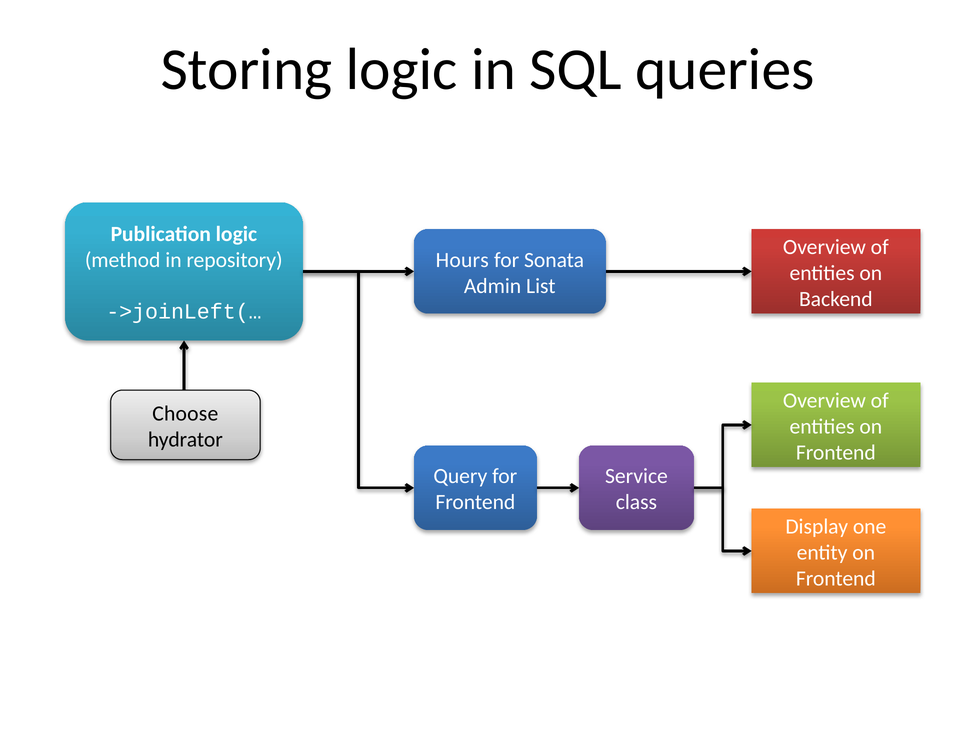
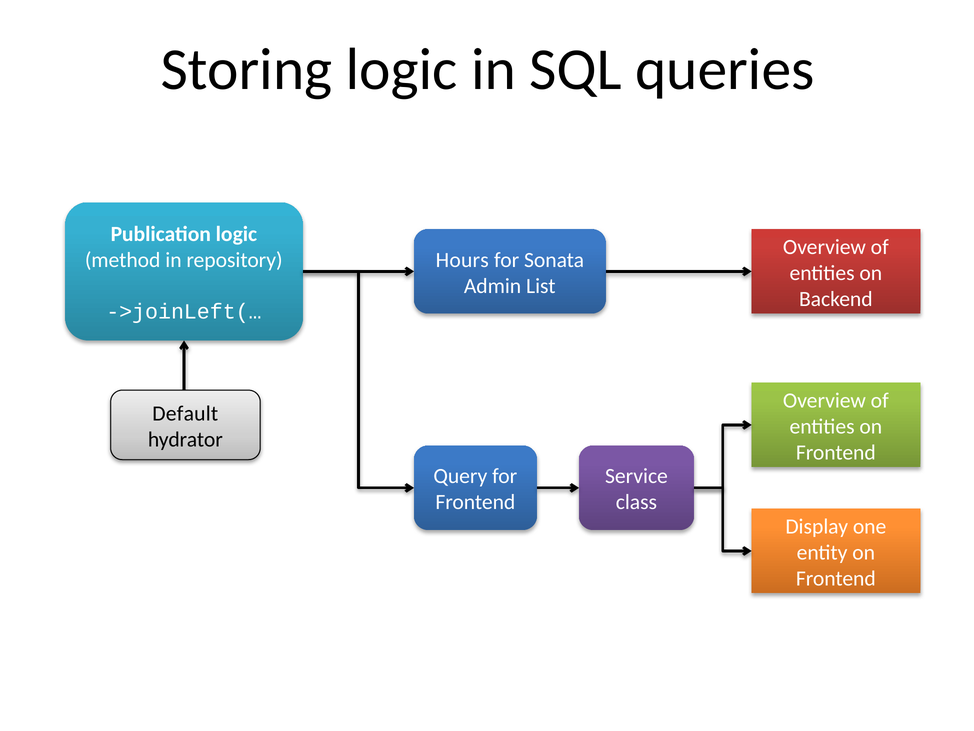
Choose: Choose -> Default
